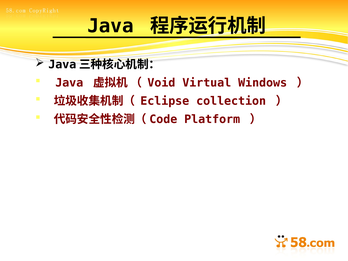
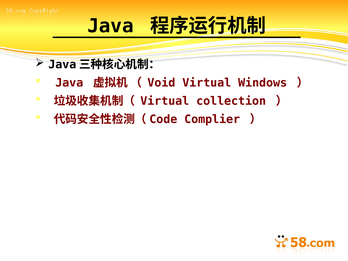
Eclipse at (165, 101): Eclipse -> Virtual
Platform: Platform -> Complier
